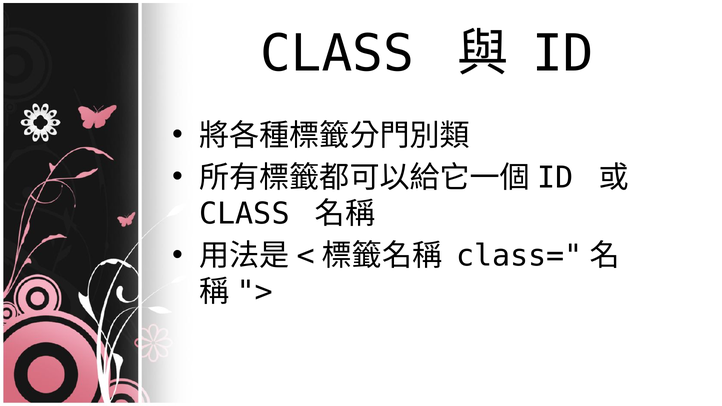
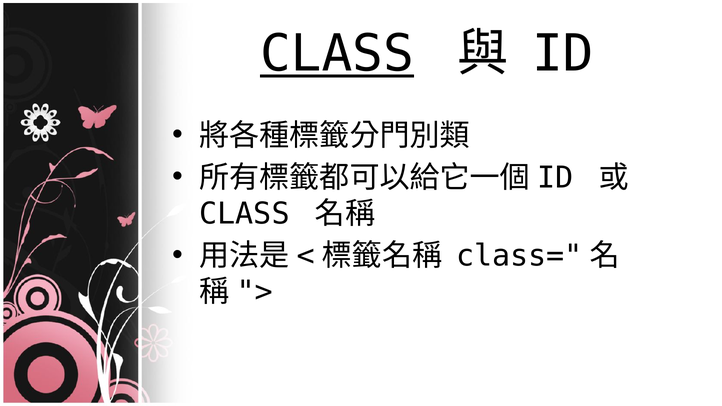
CLASS at (337, 54) underline: none -> present
